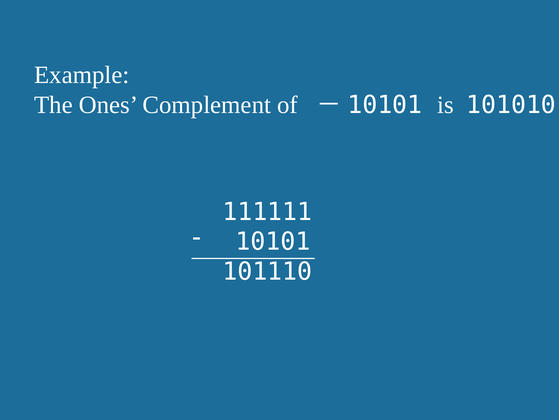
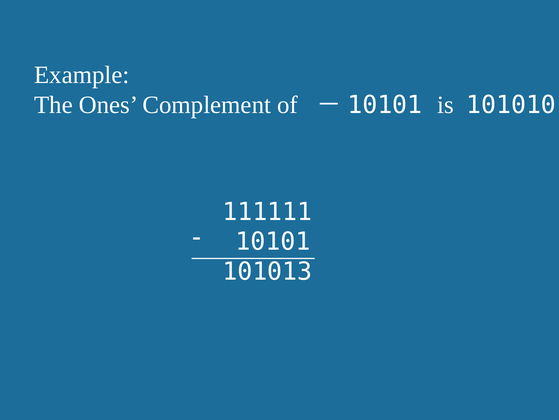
101110: 101110 -> 101013
